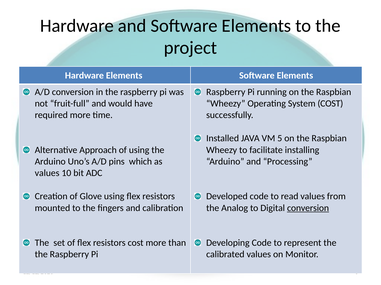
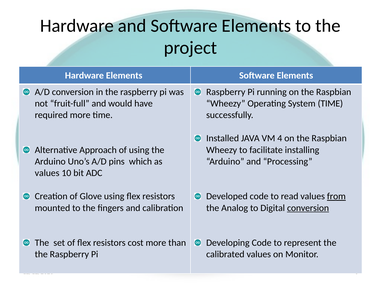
System COST: COST -> TIME
5: 5 -> 4
from underline: none -> present
